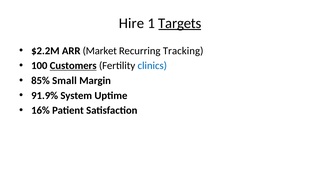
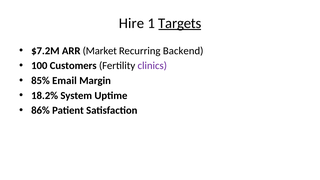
$2.2M: $2.2M -> $7.2M
Tracking: Tracking -> Backend
Customers underline: present -> none
clinics colour: blue -> purple
Small: Small -> Email
91.9%: 91.9% -> 18.2%
16%: 16% -> 86%
